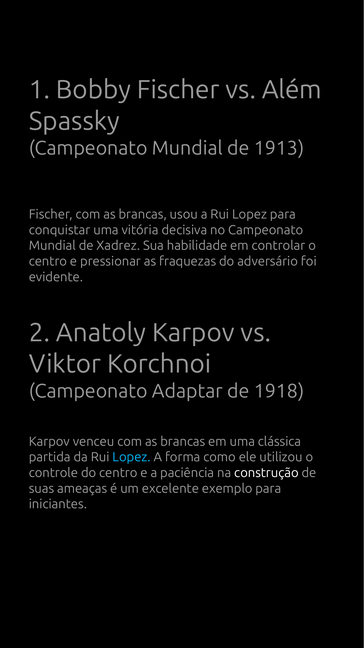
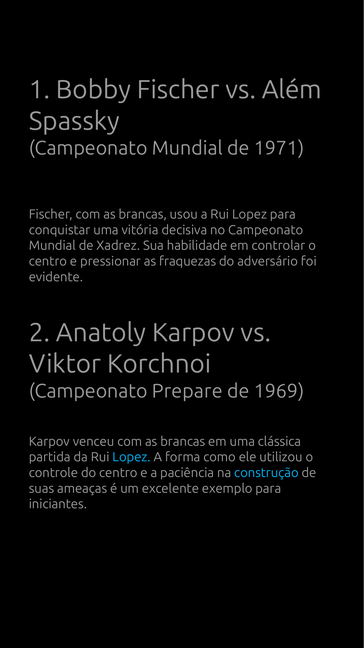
1913: 1913 -> 1971
Adaptar: Adaptar -> Prepare
1918: 1918 -> 1969
construção colour: white -> light blue
